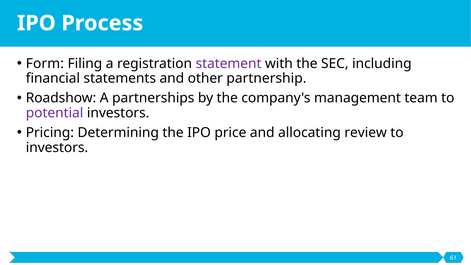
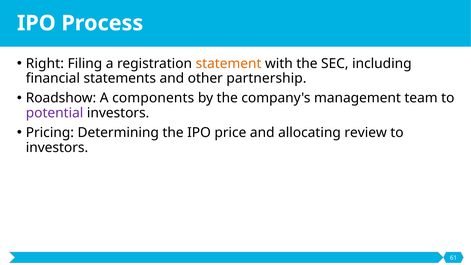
Form: Form -> Right
statement colour: purple -> orange
partnerships: partnerships -> components
